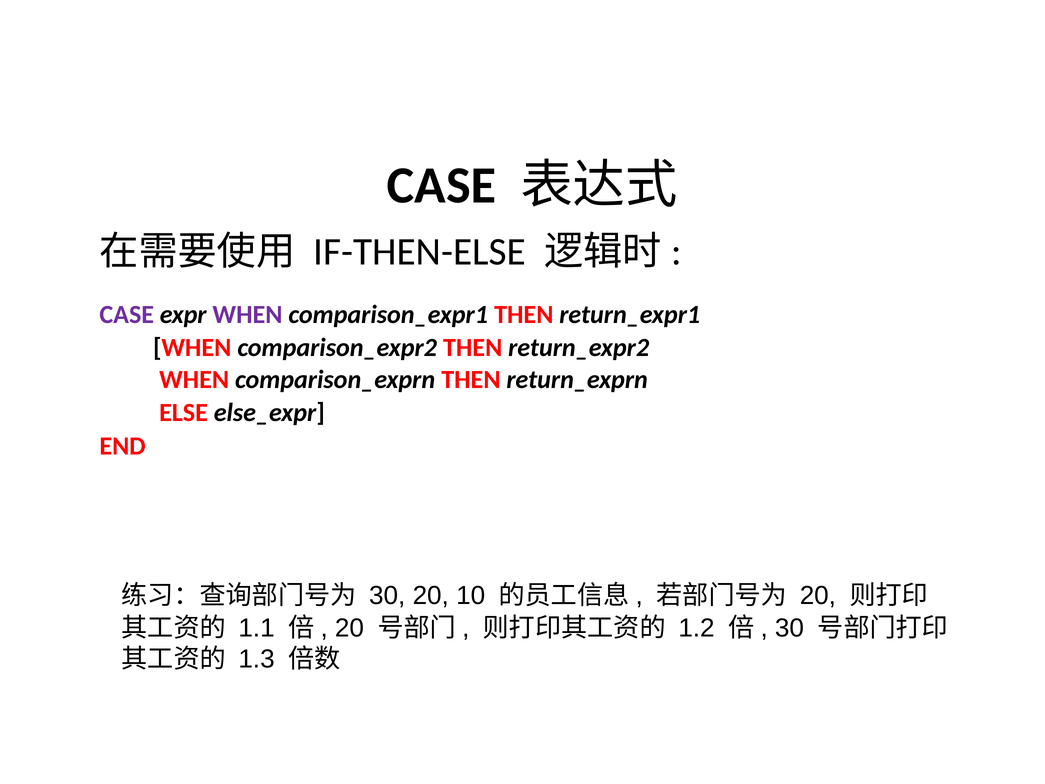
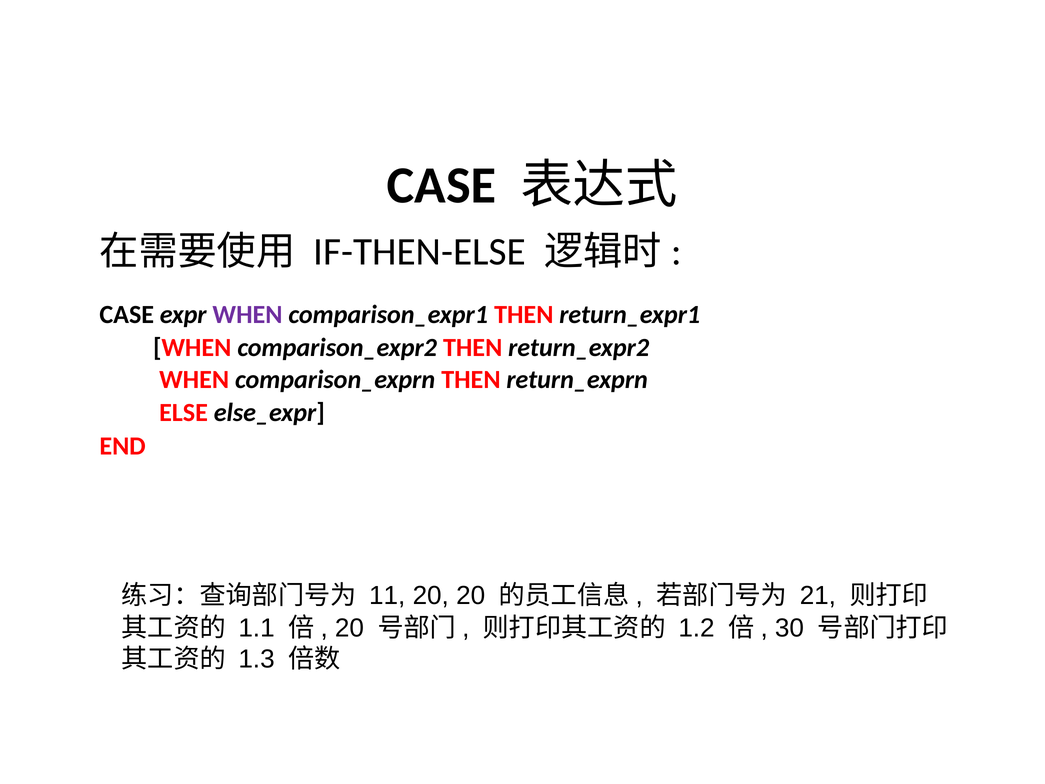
CASE at (127, 315) colour: purple -> black
30 at (387, 596): 30 -> 11
20 10: 10 -> 20
20 at (818, 596): 20 -> 21
